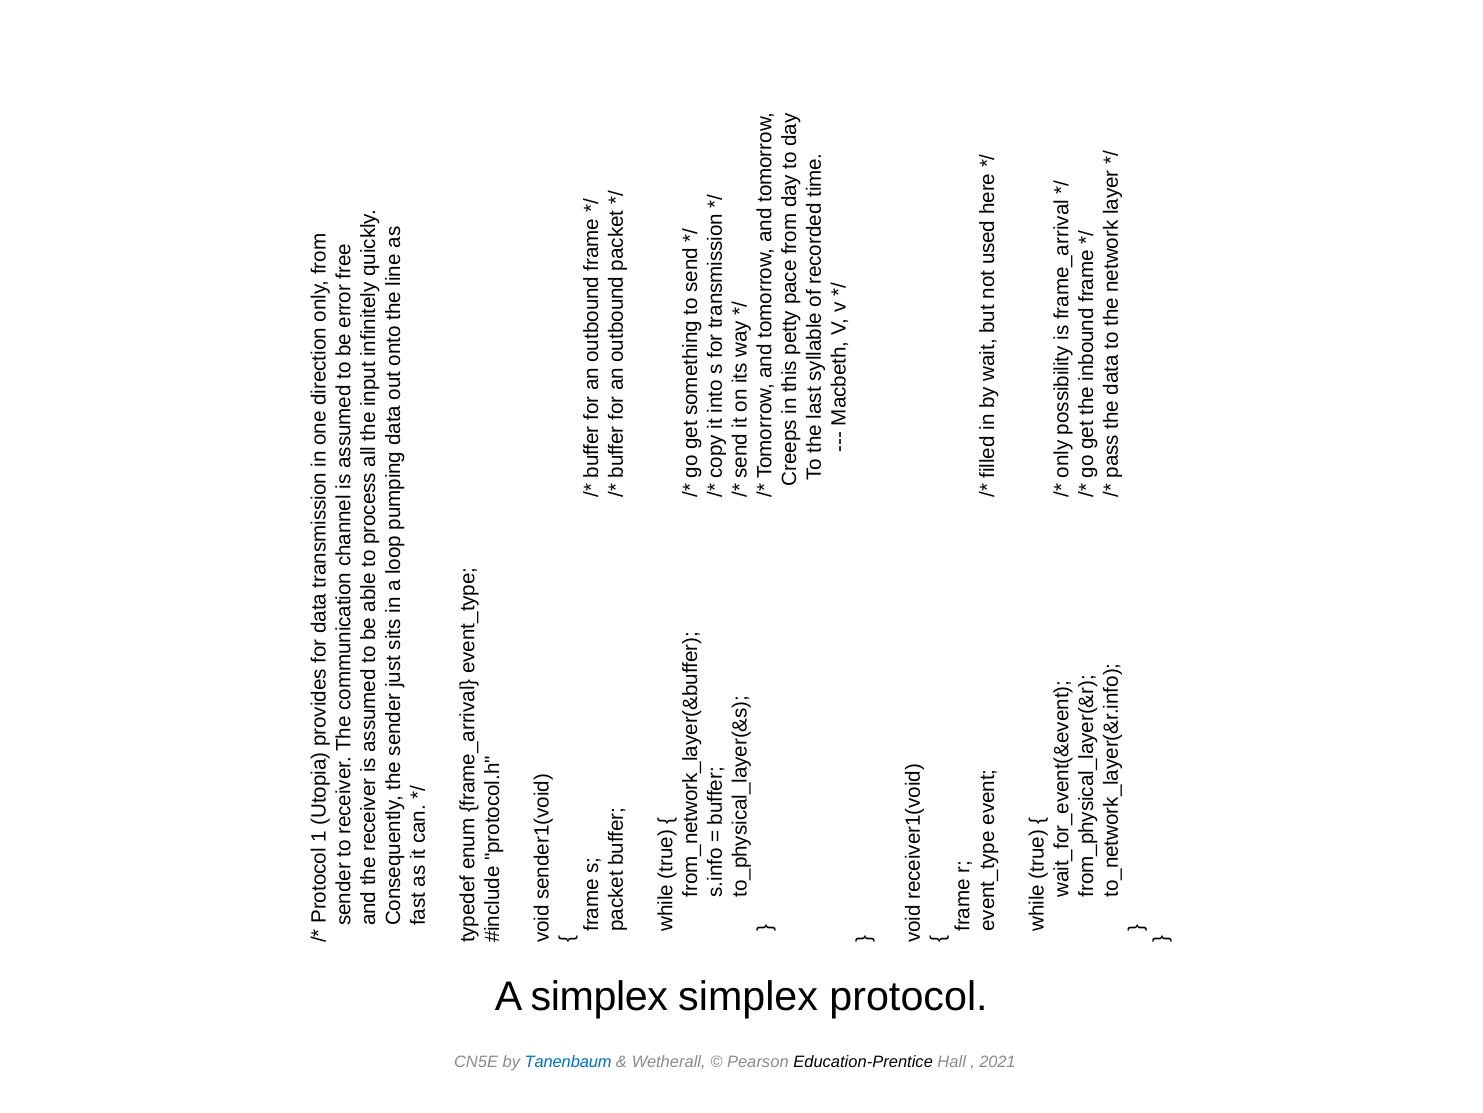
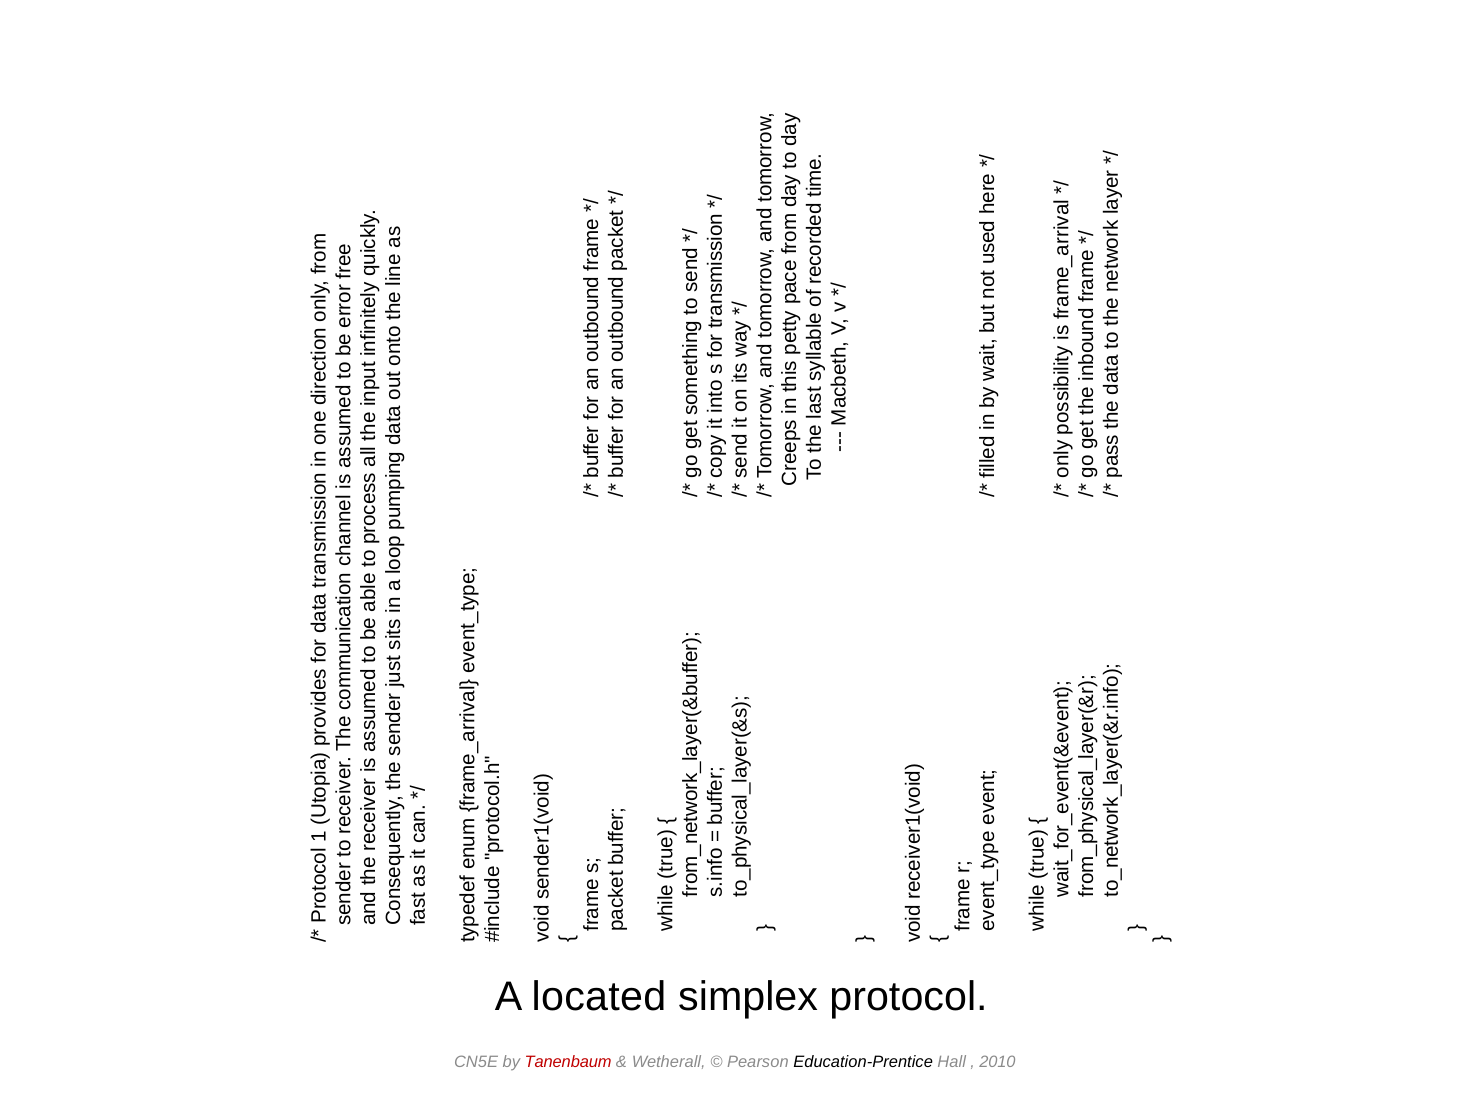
A simplex: simplex -> located
Tanenbaum colour: blue -> red
2021: 2021 -> 2010
